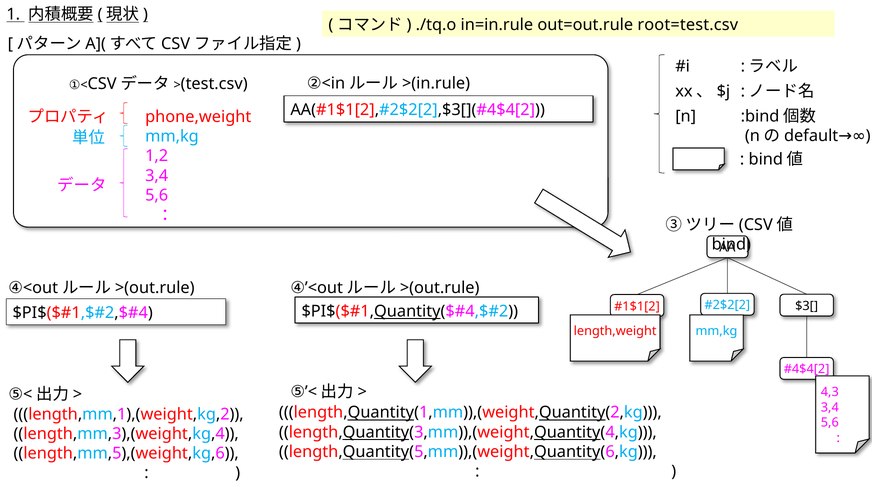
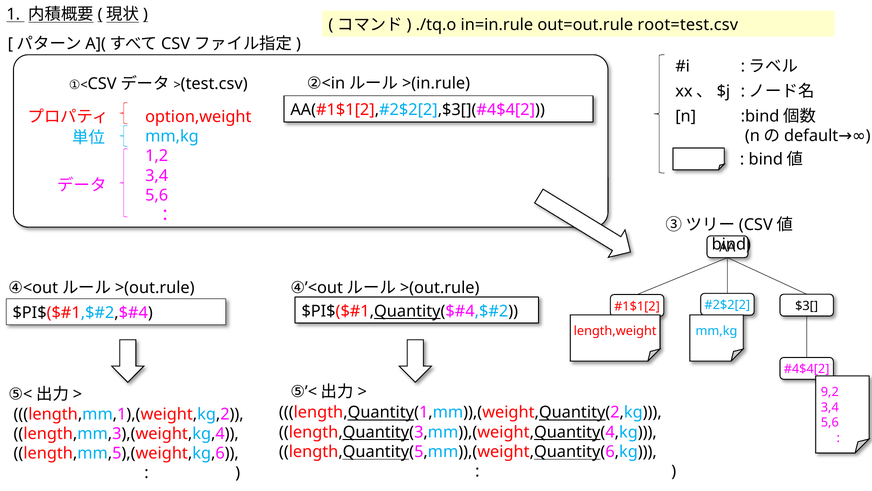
phone,weight: phone,weight -> option,weight
4,3: 4,3 -> 9,2
